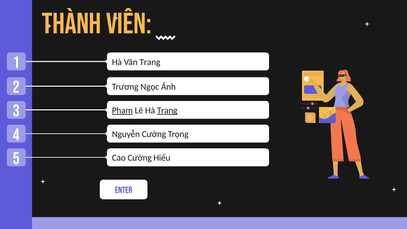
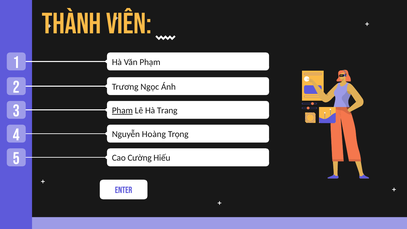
Văn Trang: Trang -> Phạm
Trang at (167, 110) underline: present -> none
Nguyễn Cường: Cường -> Hoàng
